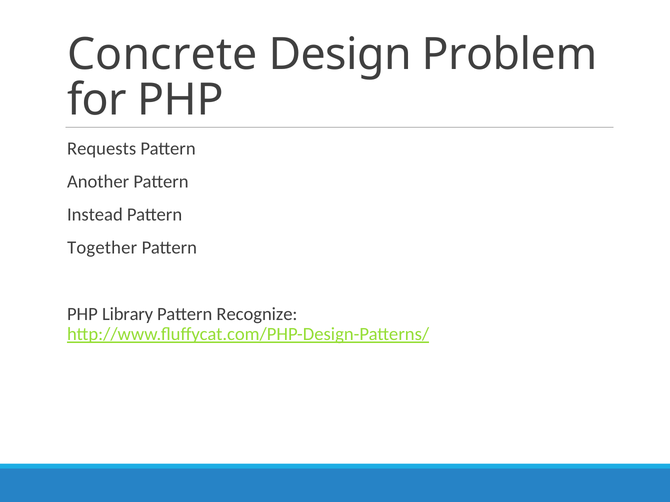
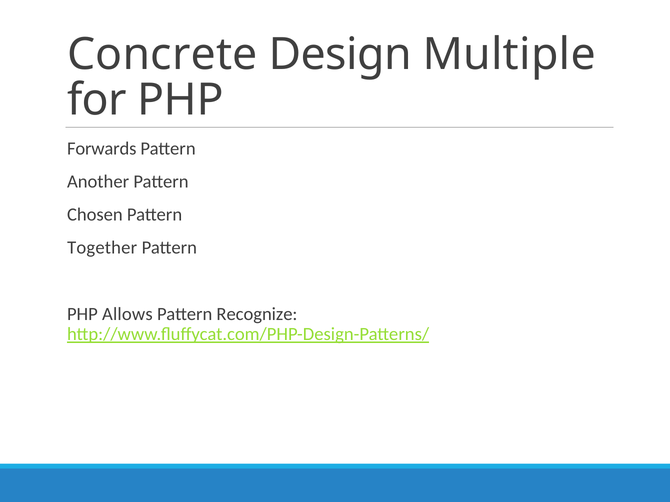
Problem: Problem -> Multiple
Requests: Requests -> Forwards
Instead: Instead -> Chosen
Library: Library -> Allows
